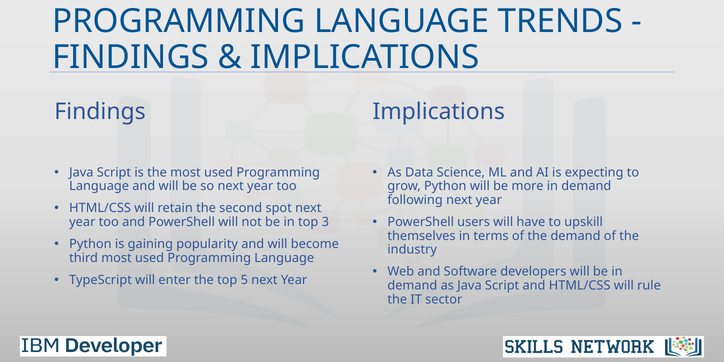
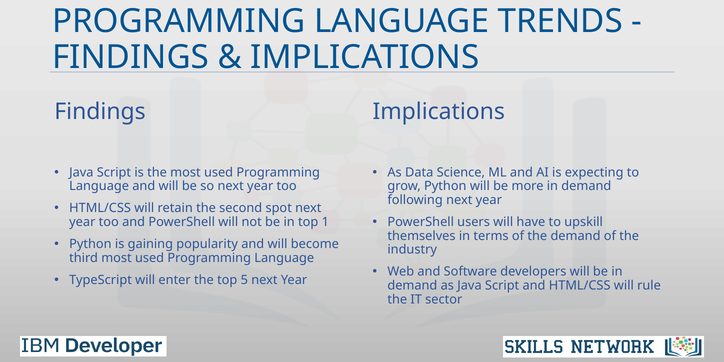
3: 3 -> 1
